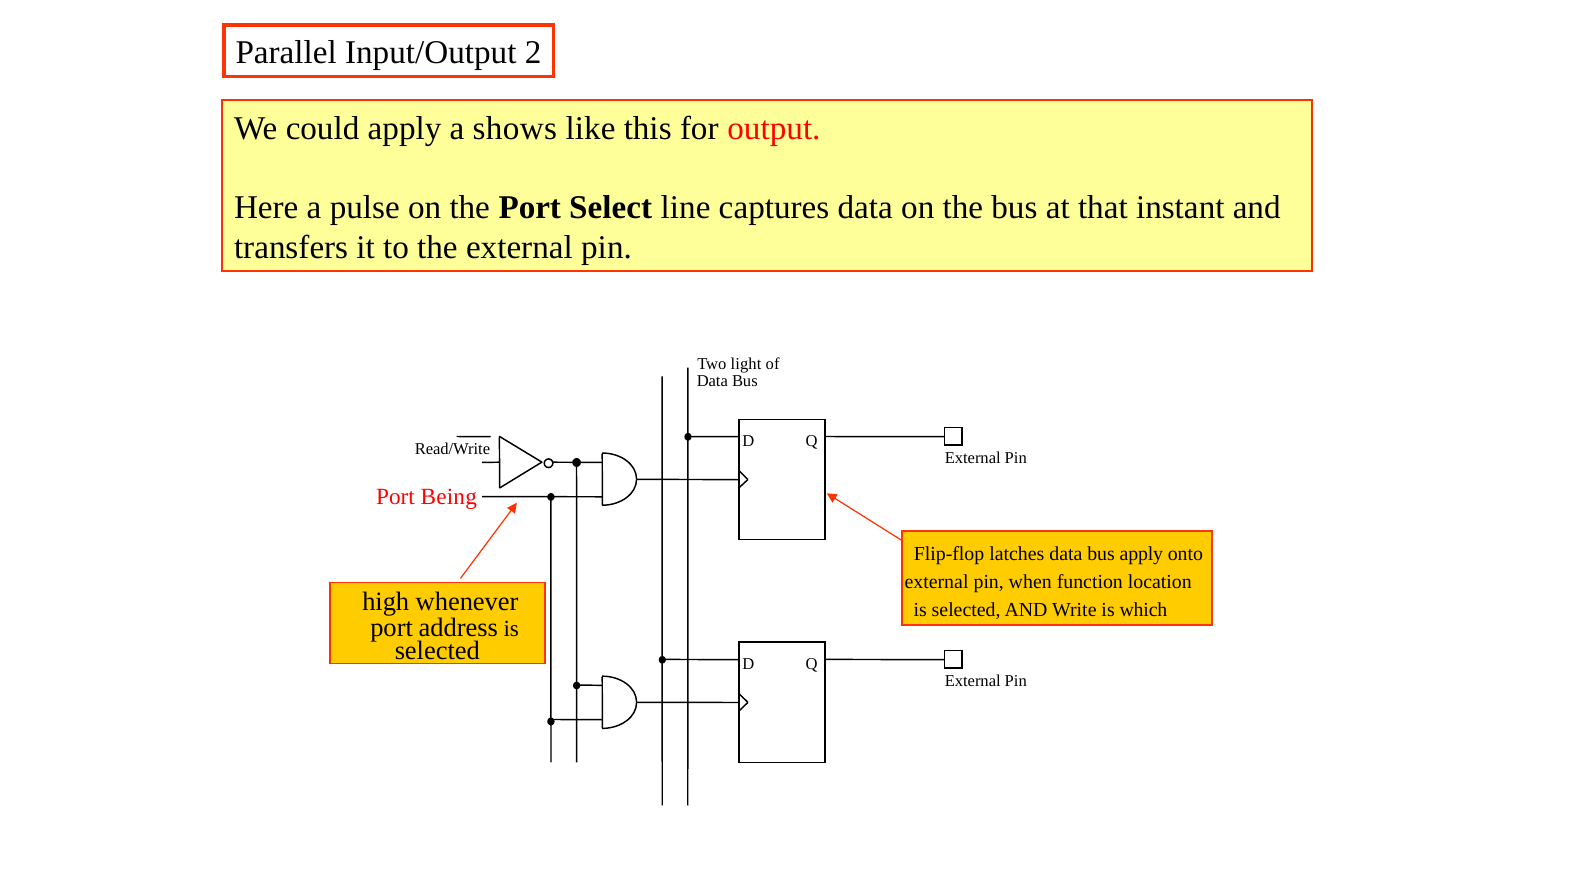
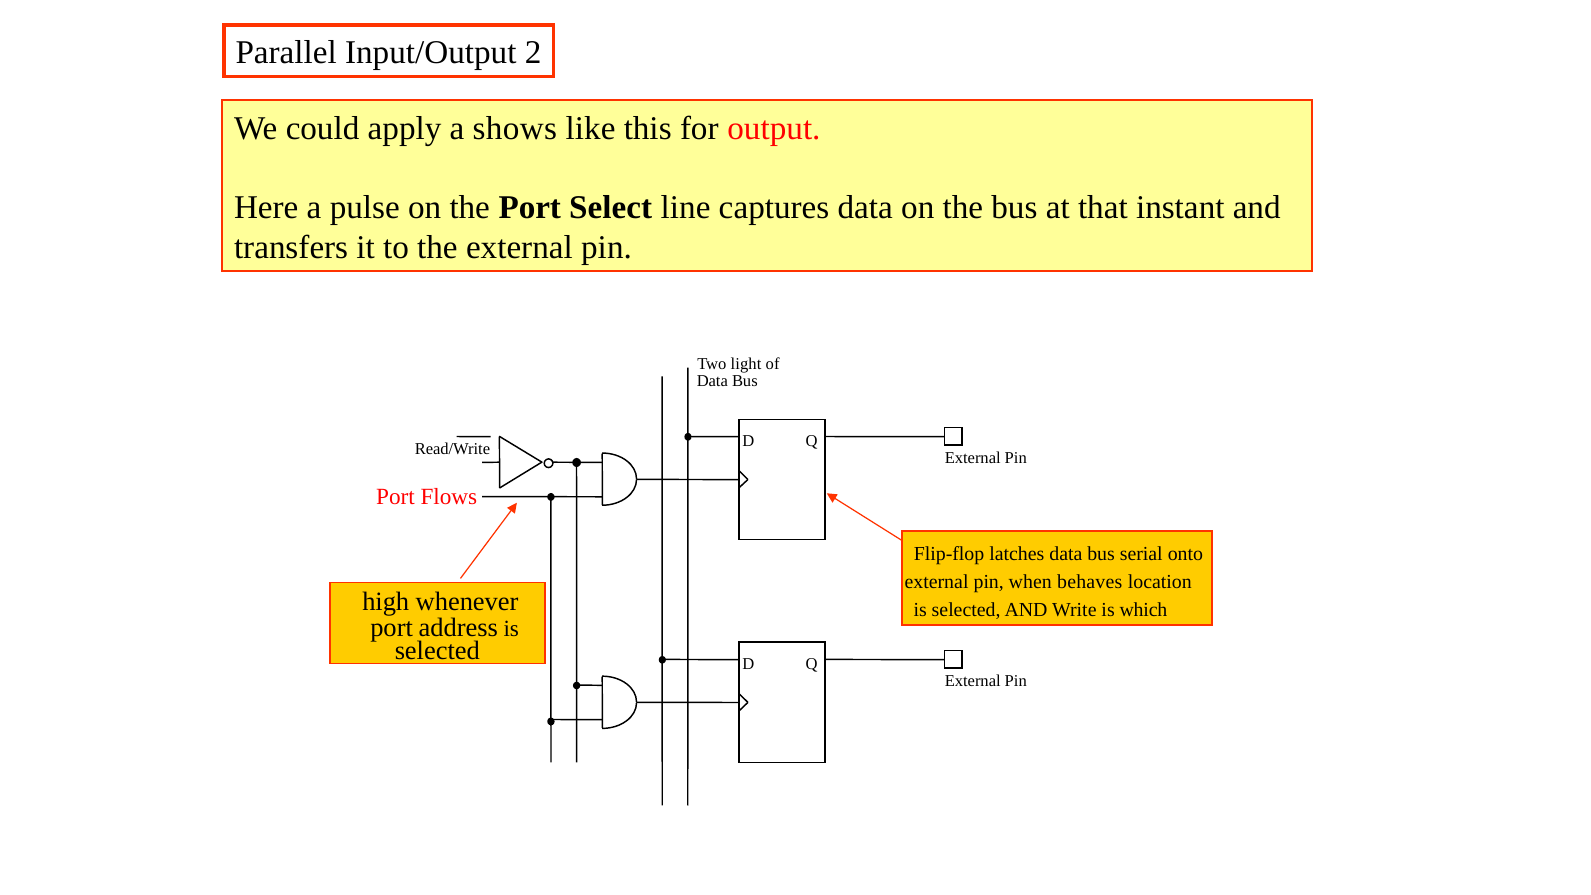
Being: Being -> Flows
bus apply: apply -> serial
function: function -> behaves
